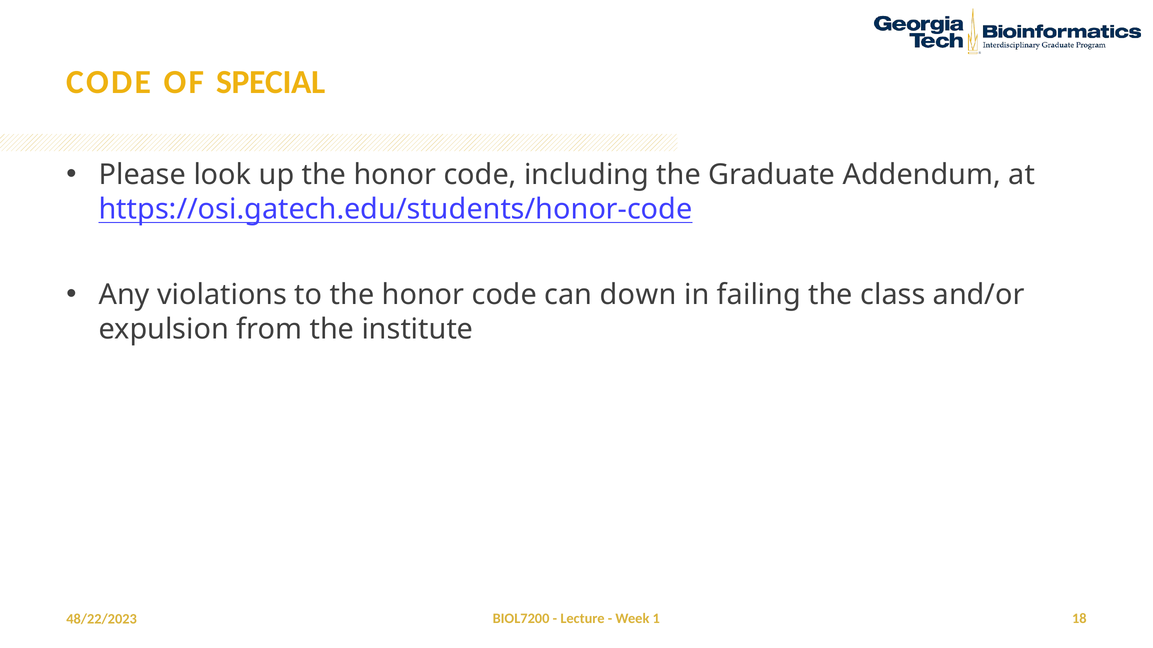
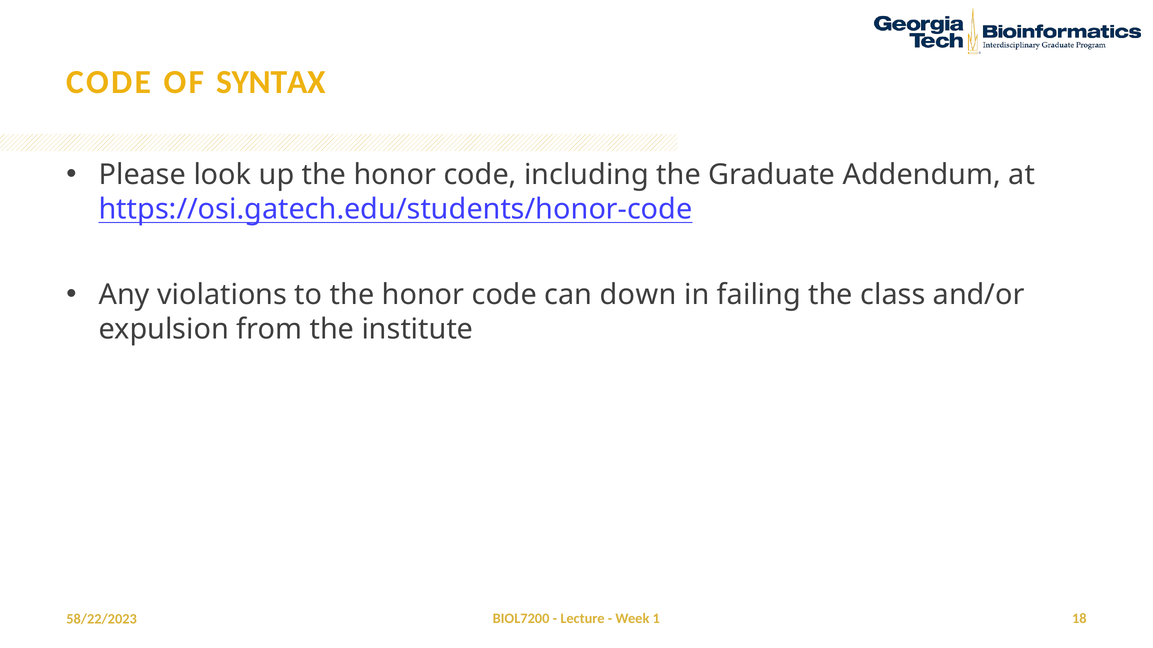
SPECIAL: SPECIAL -> SYNTAX
48/22/2023: 48/22/2023 -> 58/22/2023
